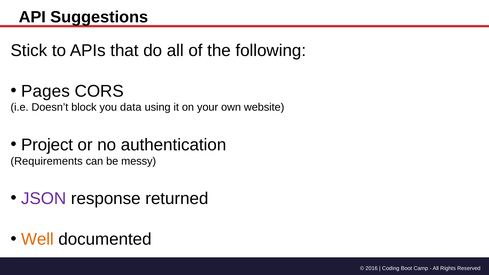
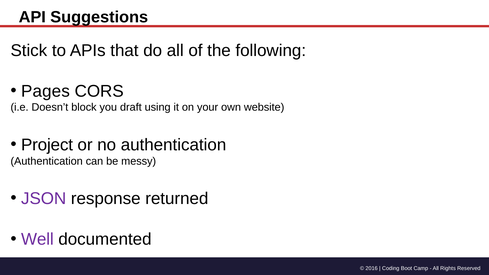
data: data -> draft
Requirements at (47, 161): Requirements -> Authentication
Well colour: orange -> purple
